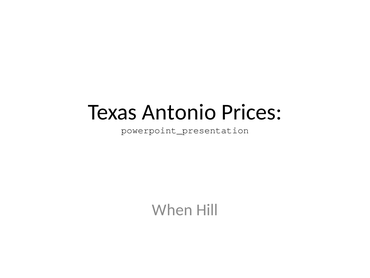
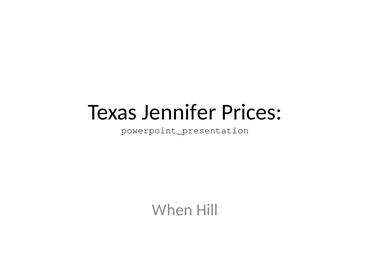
Antonio: Antonio -> Jennifer
